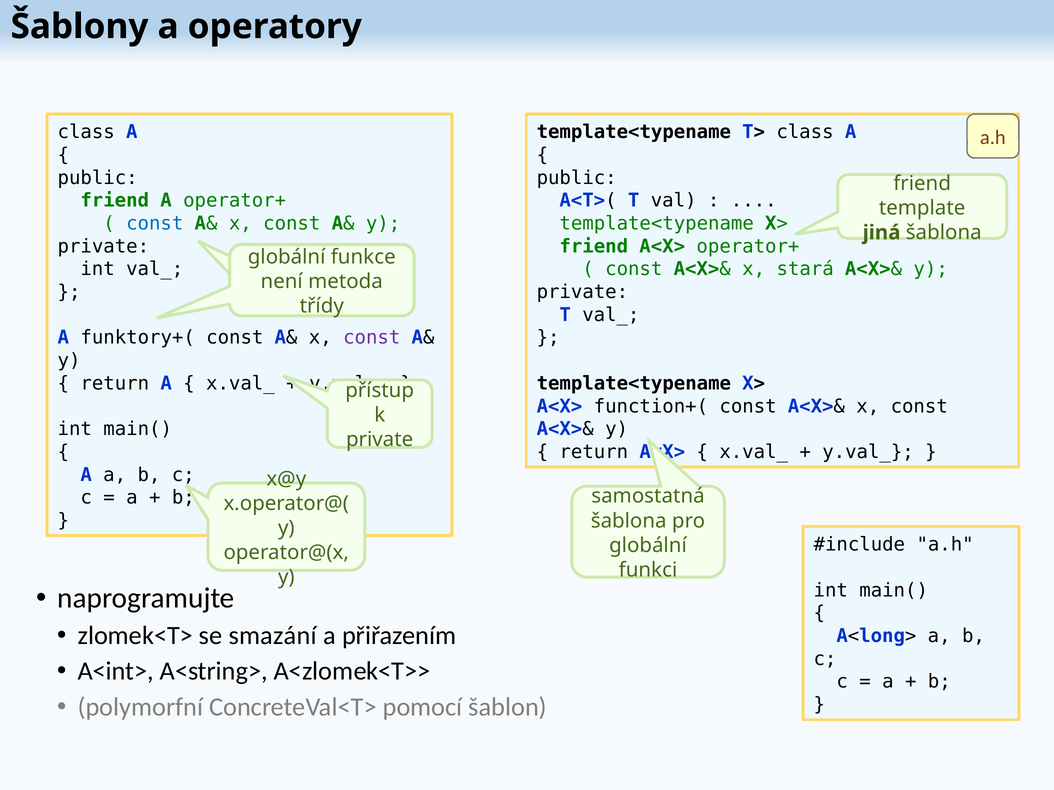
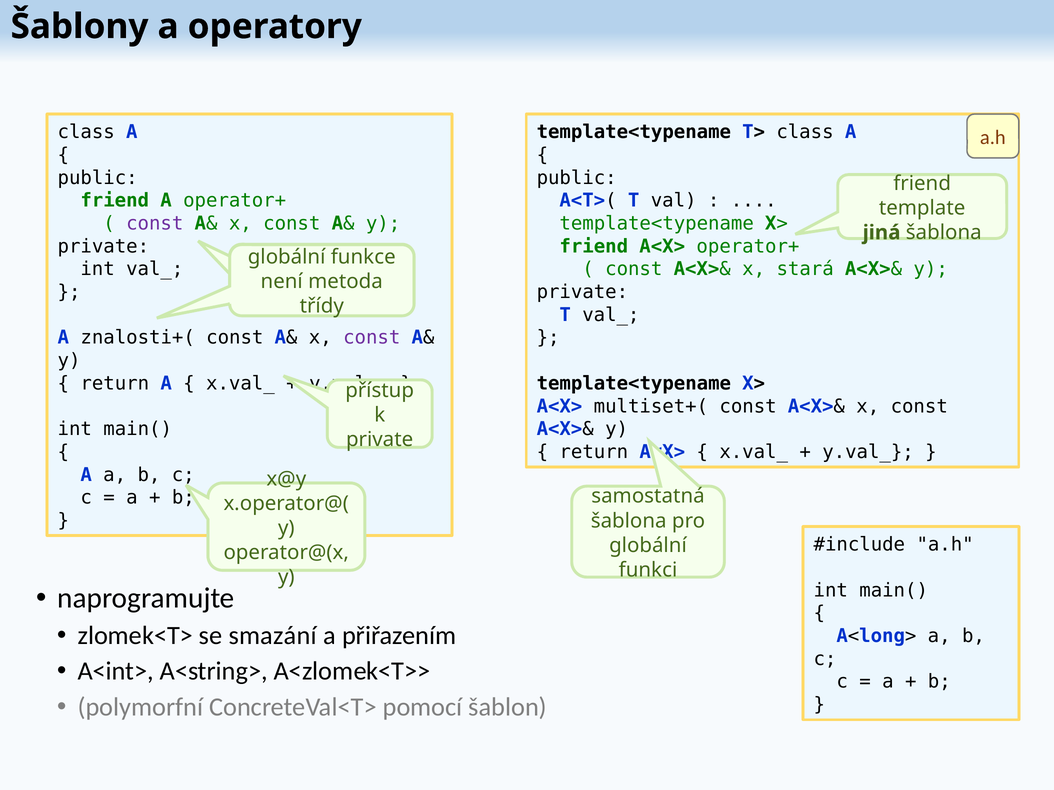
const at (155, 224) colour: blue -> purple
funktory+(: funktory+( -> znalosti+(
function+(: function+( -> multiset+(
